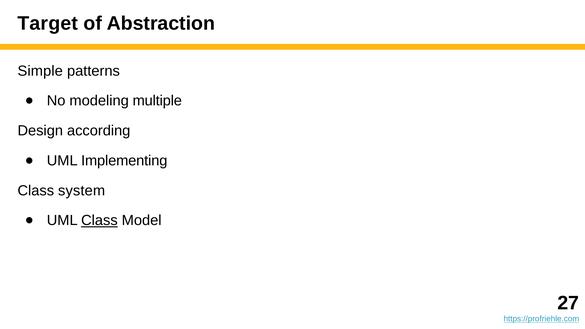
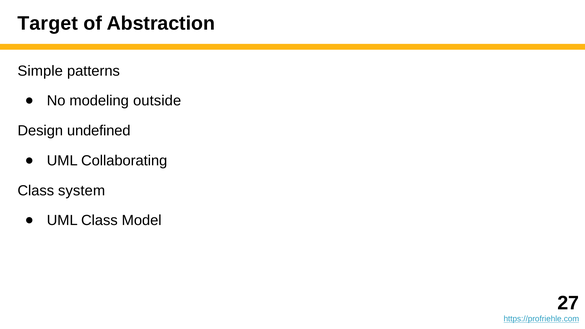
multiple: multiple -> outside
according: according -> undefined
Implementing: Implementing -> Collaborating
Class at (99, 221) underline: present -> none
